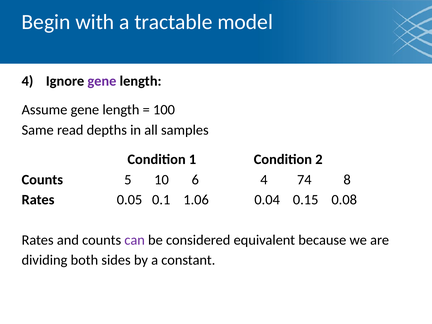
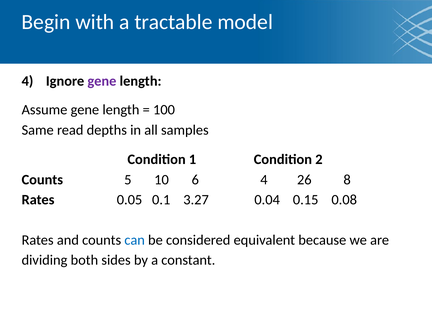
74: 74 -> 26
1.06: 1.06 -> 3.27
can colour: purple -> blue
